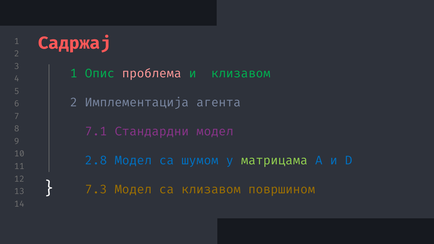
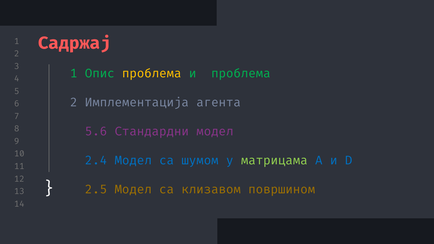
проблема at (152, 74) colour: pink -> yellow
и клизавом: клизавом -> проблема
7.1: 7.1 -> 5.6
2.8: 2.8 -> 2.4
7.3: 7.3 -> 2.5
